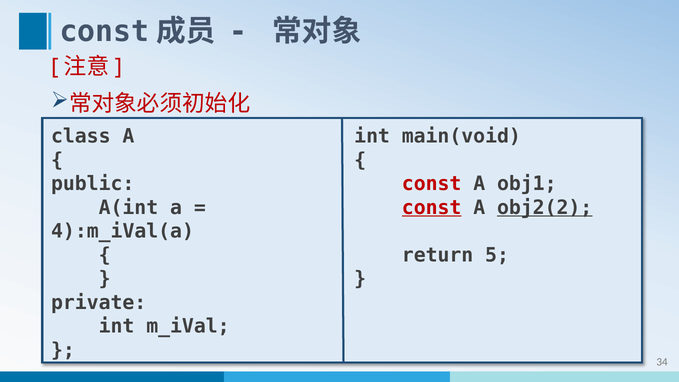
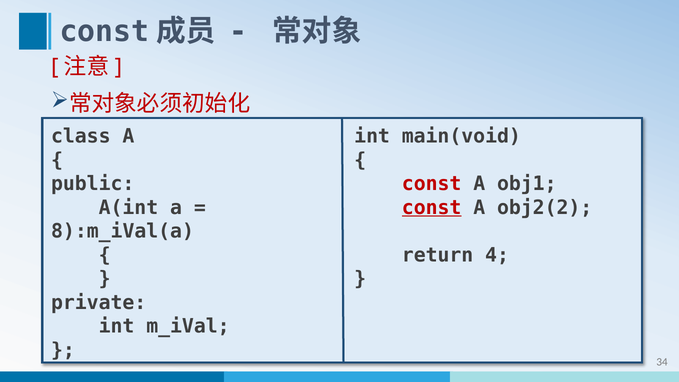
obj2(2 underline: present -> none
4):m_iVal(a: 4):m_iVal(a -> 8):m_iVal(a
5: 5 -> 4
